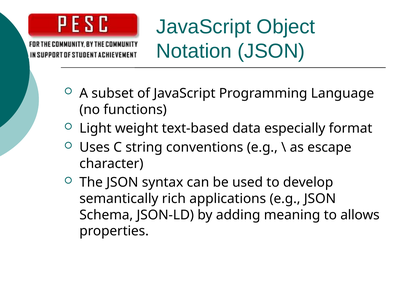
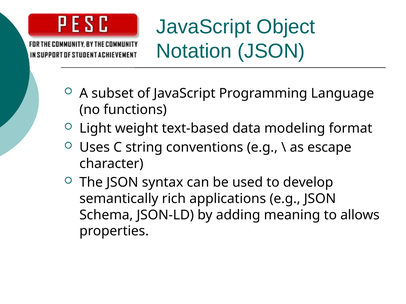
especially: especially -> modeling
